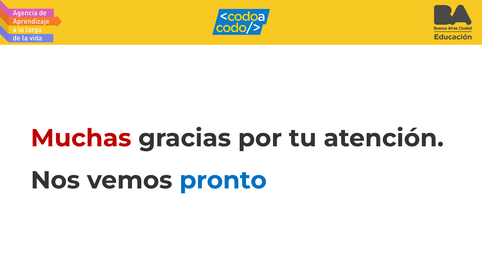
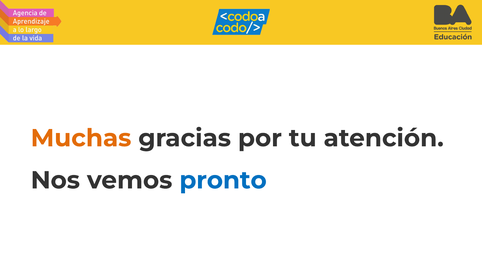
Muchas colour: red -> orange
